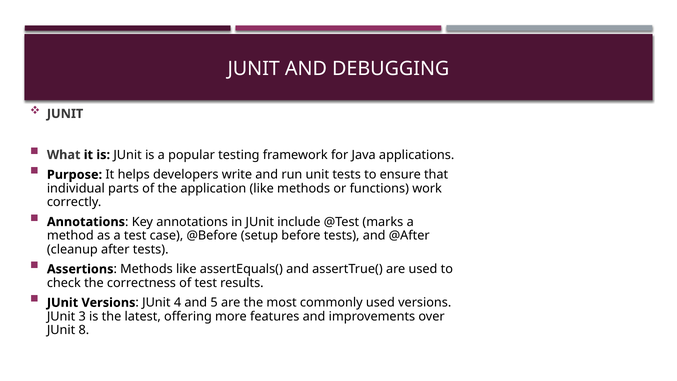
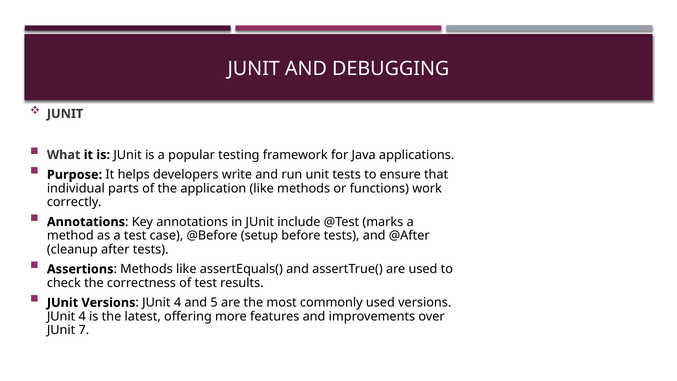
3 at (82, 316): 3 -> 4
8: 8 -> 7
